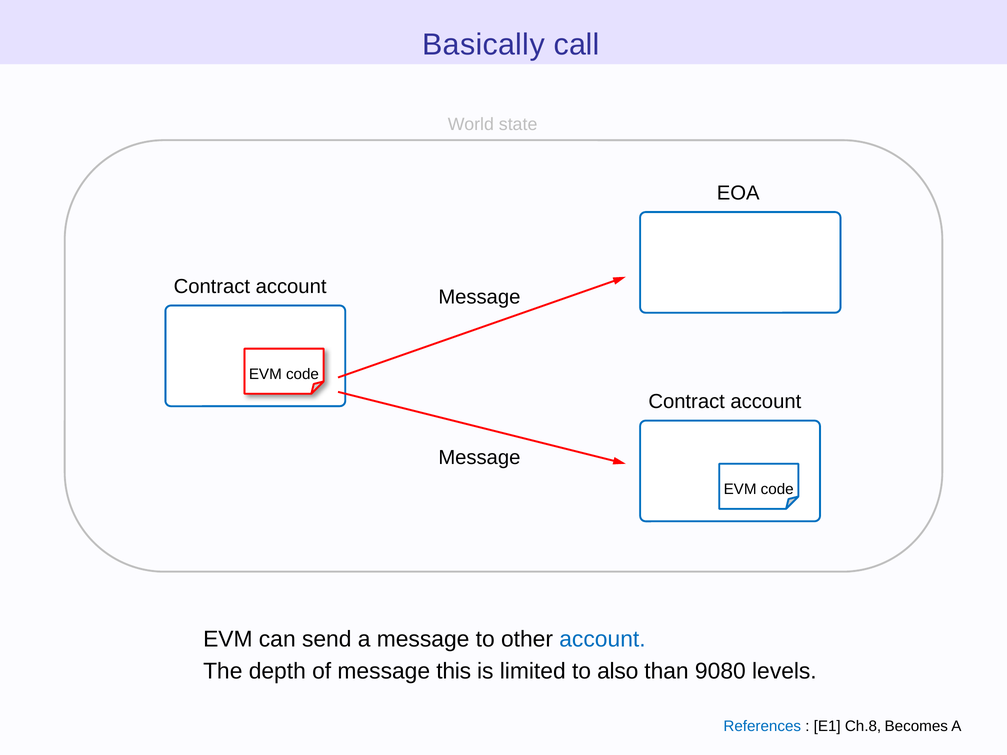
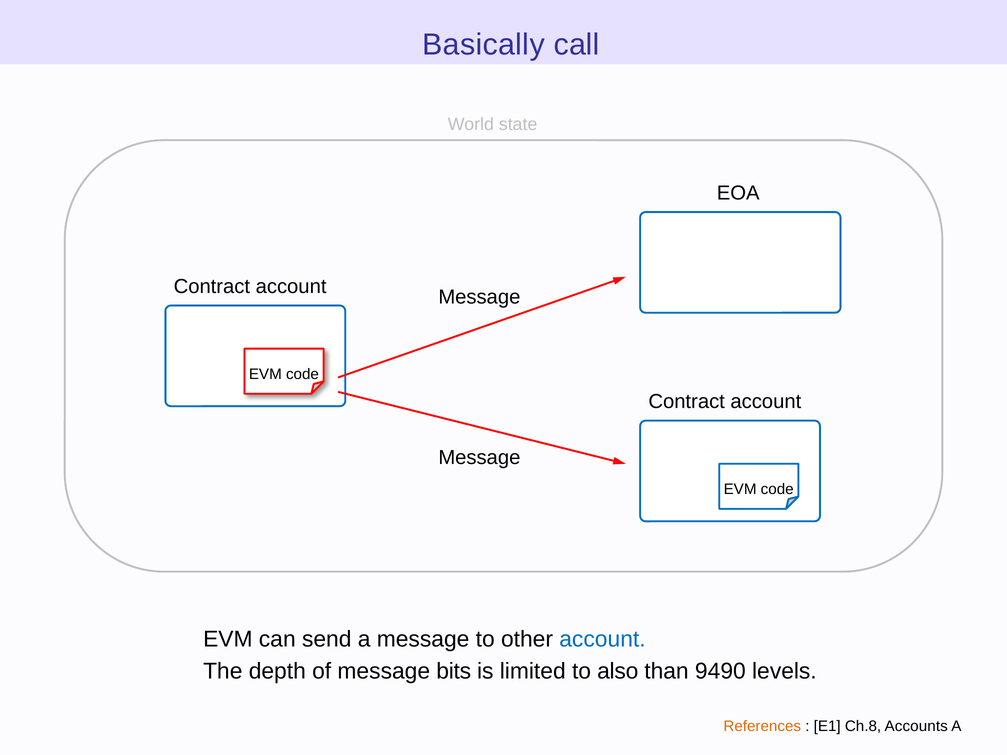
this: this -> bits
9080: 9080 -> 9490
References colour: blue -> orange
Becomes: Becomes -> Accounts
